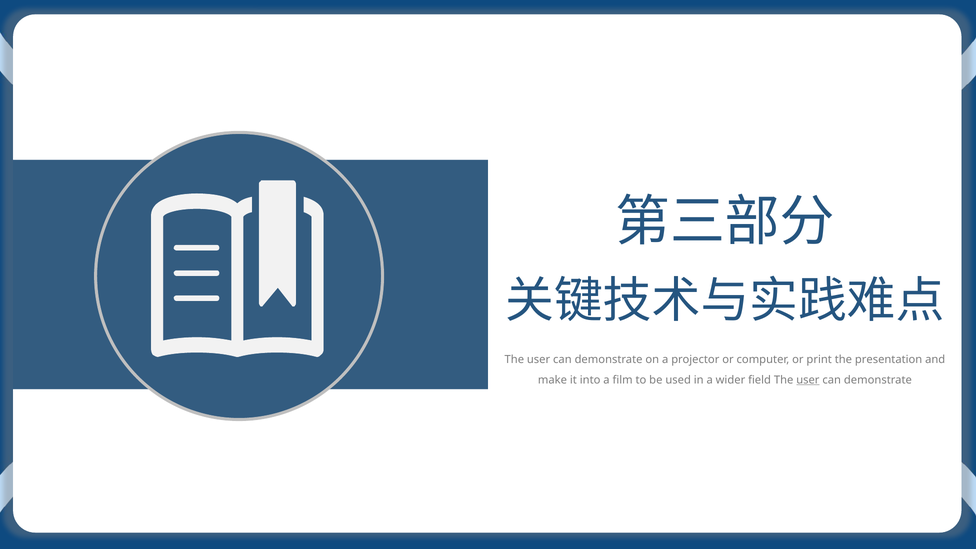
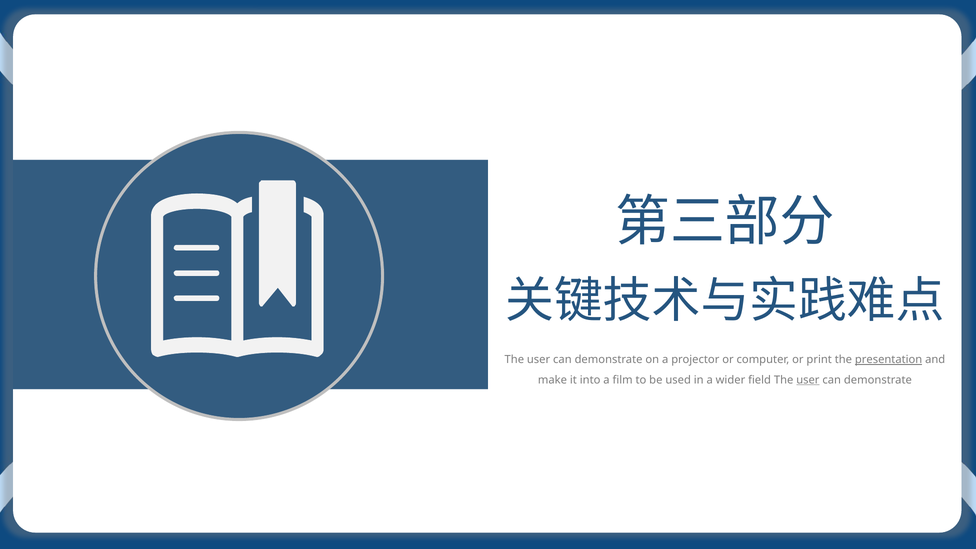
presentation underline: none -> present
